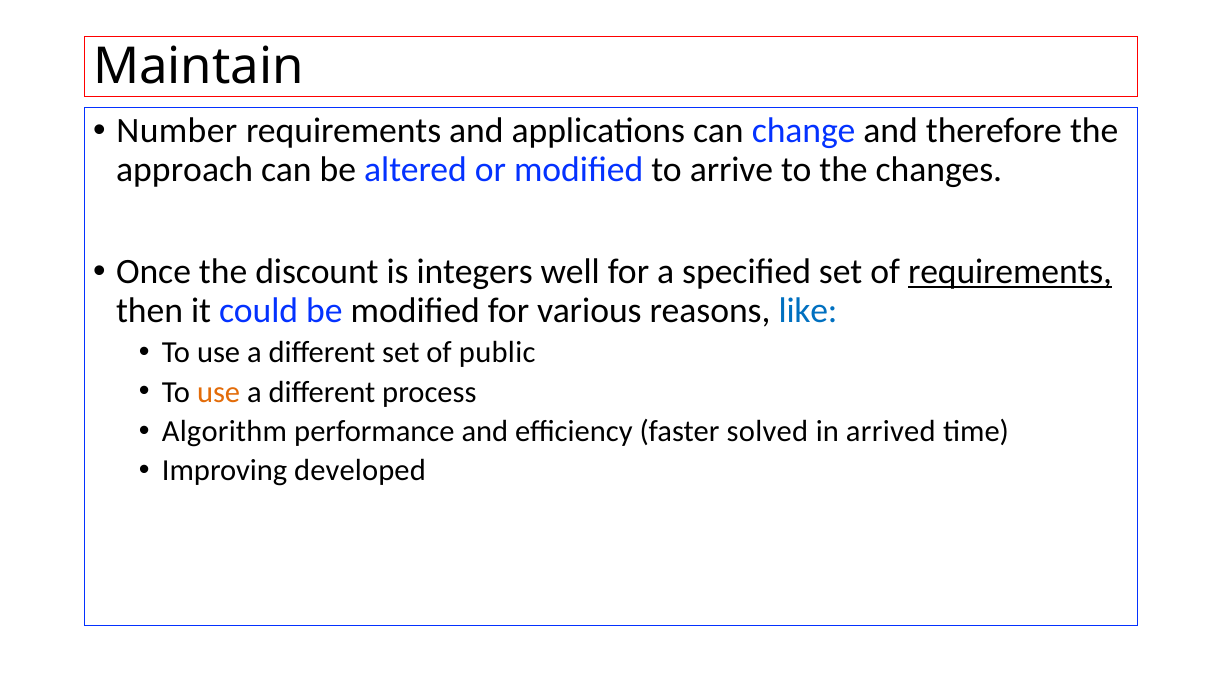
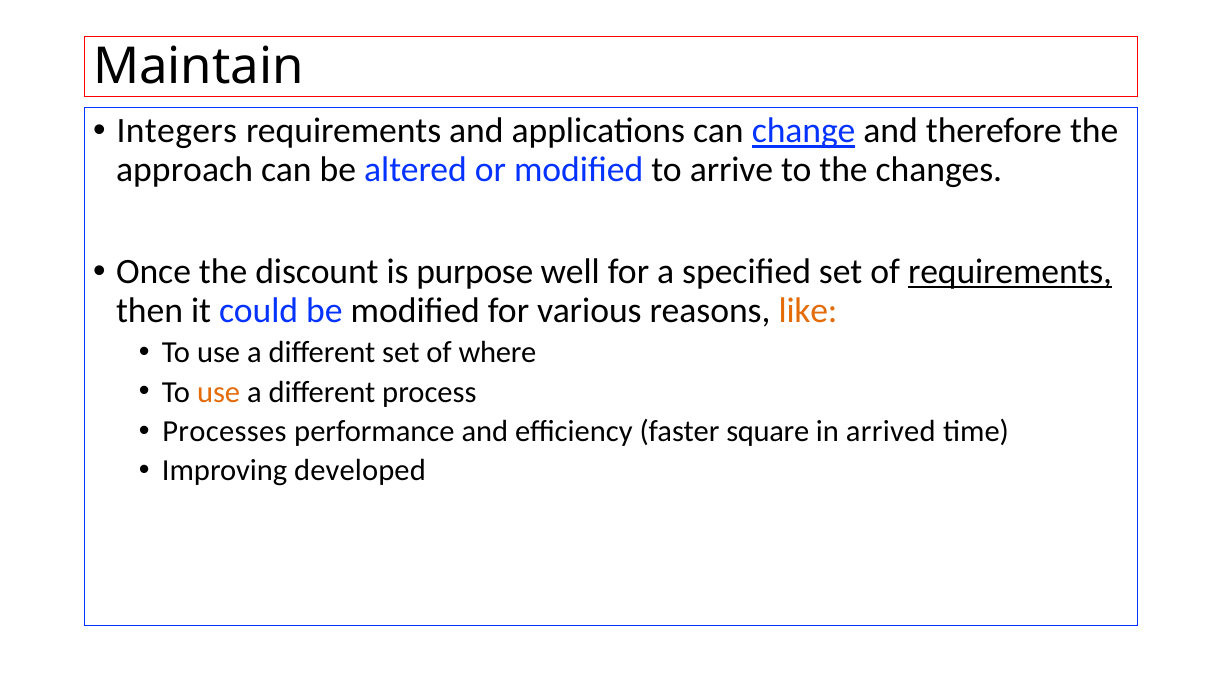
Number: Number -> Integers
change underline: none -> present
integers: integers -> purpose
like colour: blue -> orange
public: public -> where
Algorithm: Algorithm -> Processes
solved: solved -> square
